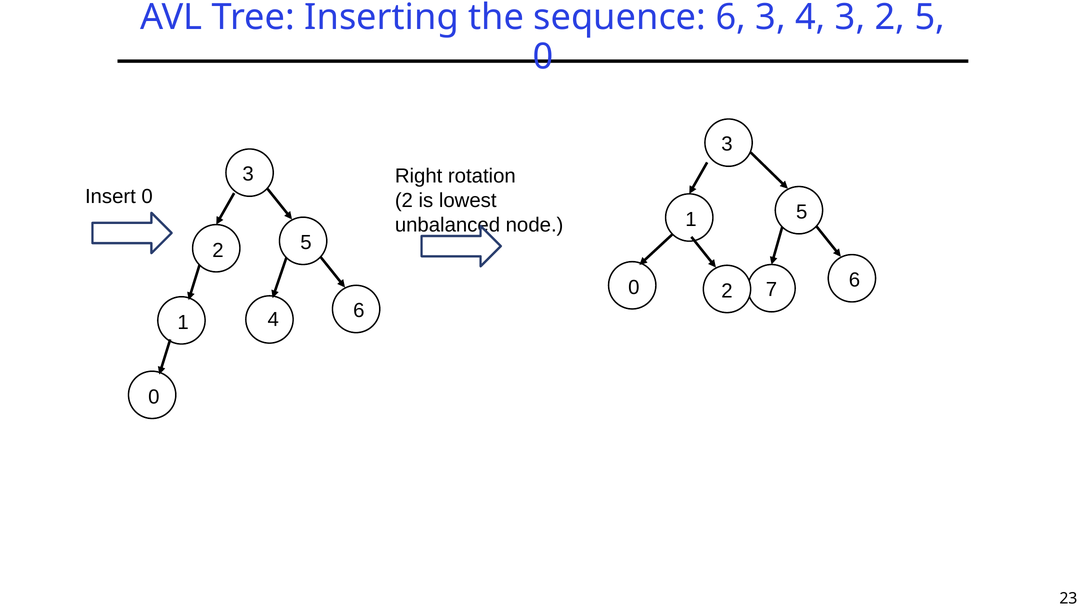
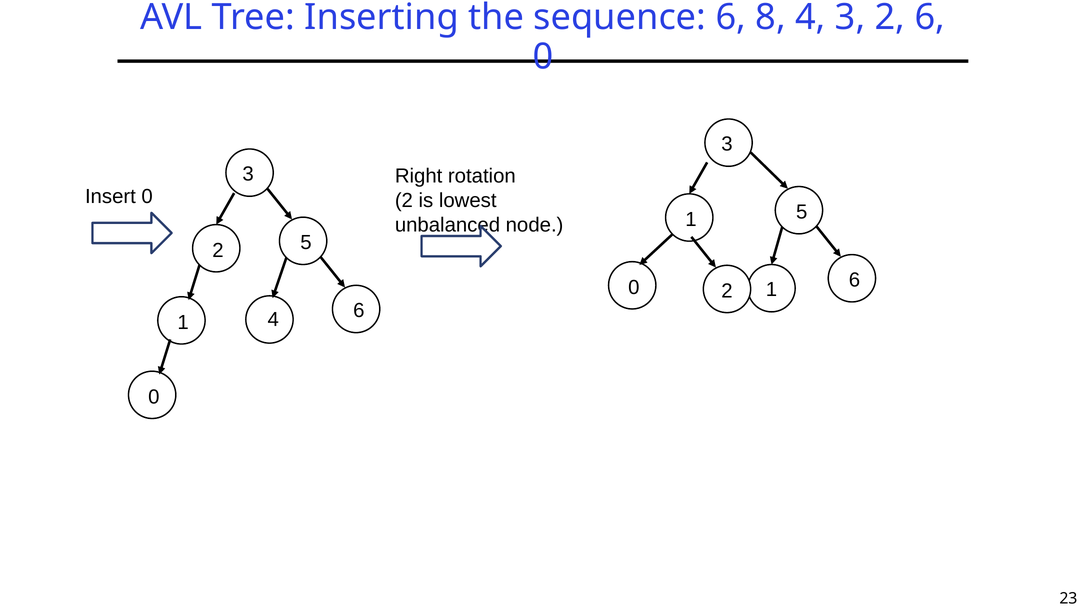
6 3: 3 -> 8
3 2 5: 5 -> 6
0 7: 7 -> 1
